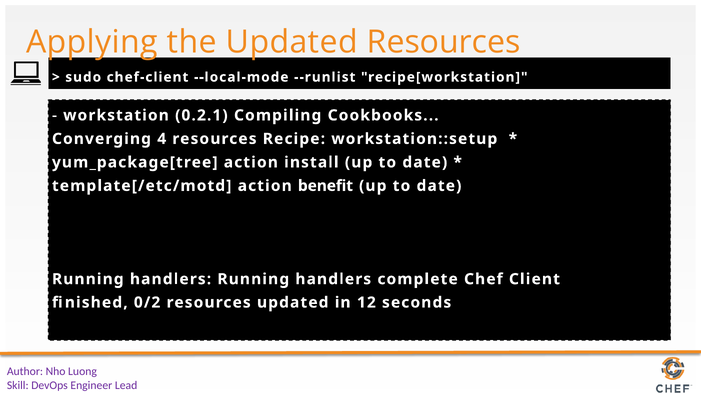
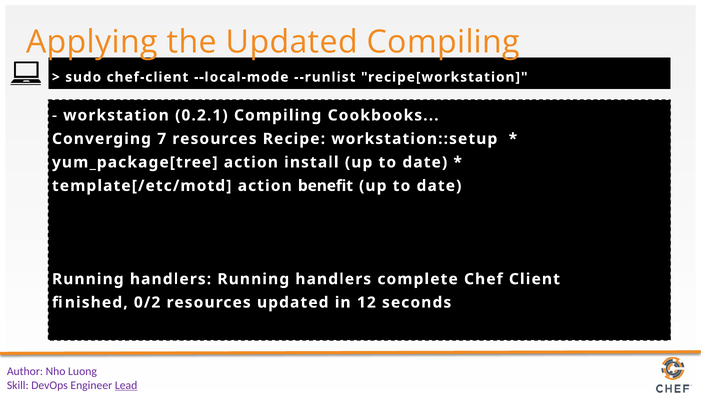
Updated Resources: Resources -> Compiling
4: 4 -> 7
Lead underline: none -> present
